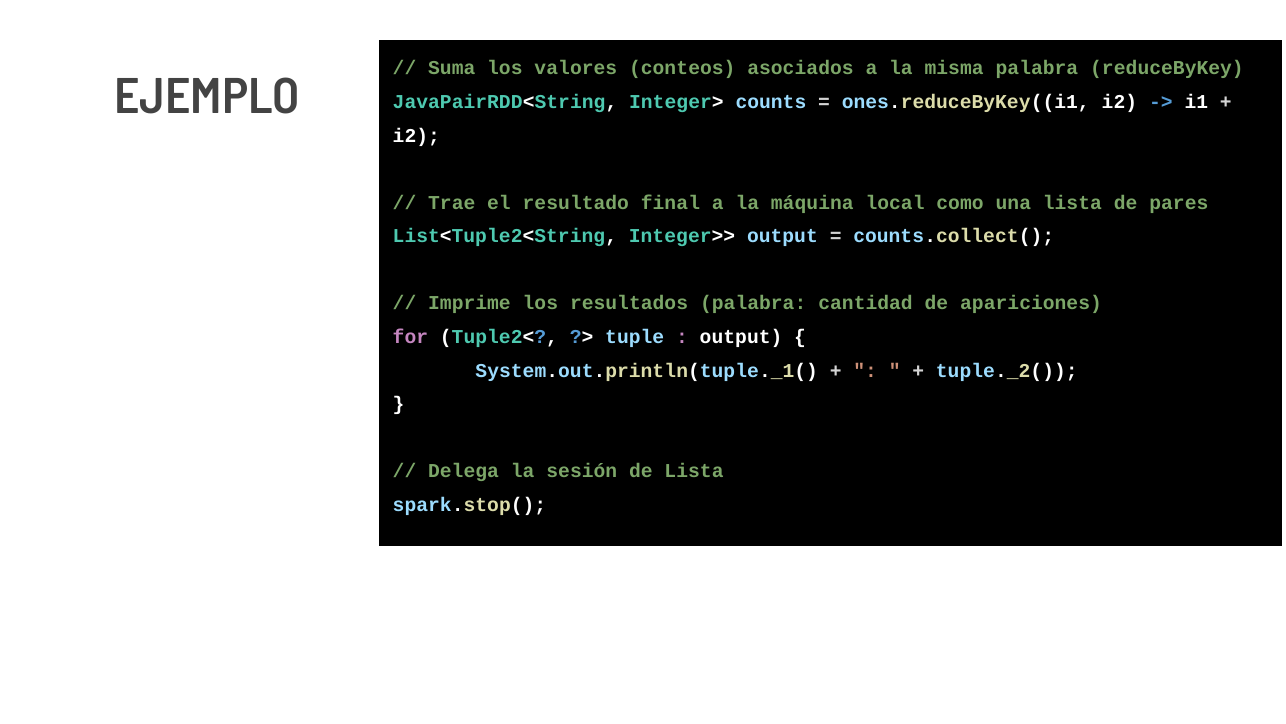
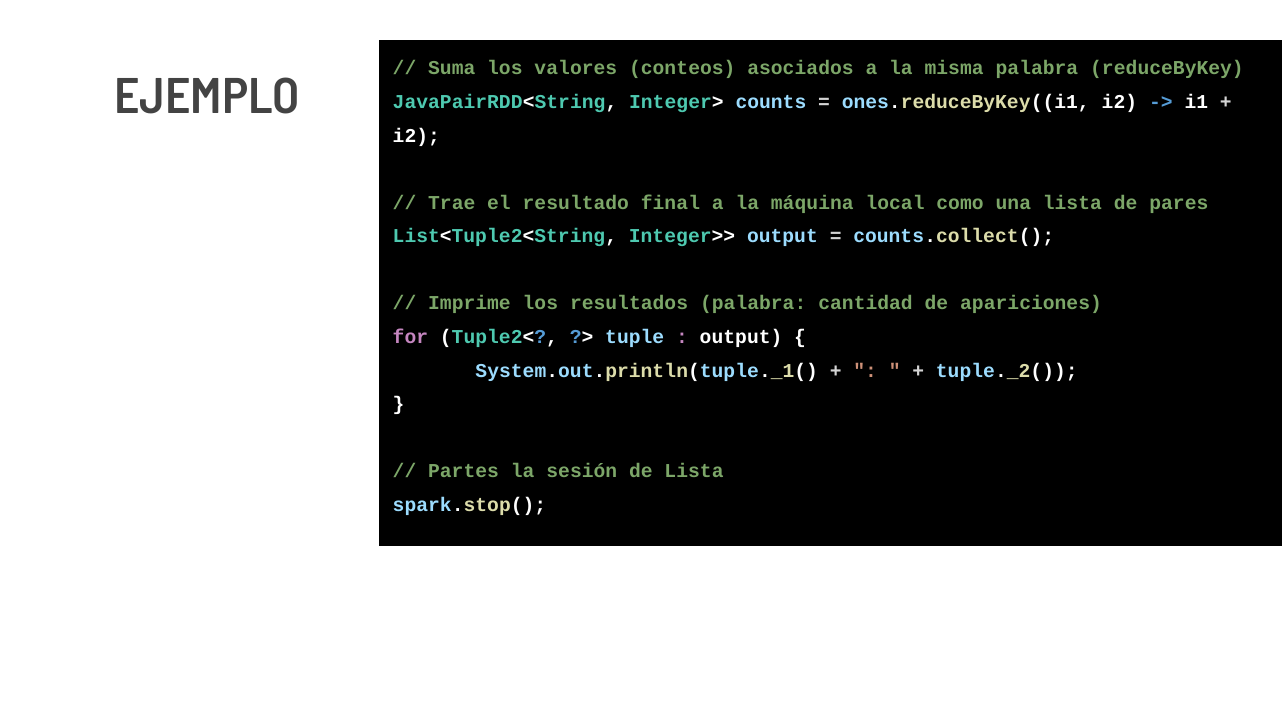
Delega: Delega -> Partes
